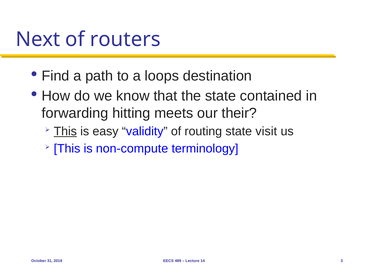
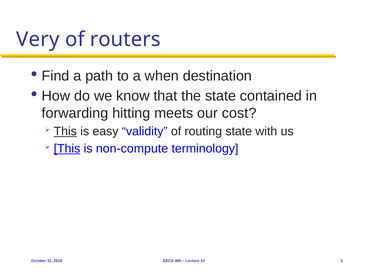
Next: Next -> Very
loops: loops -> when
their: their -> cost
visit: visit -> with
This at (67, 149) underline: none -> present
